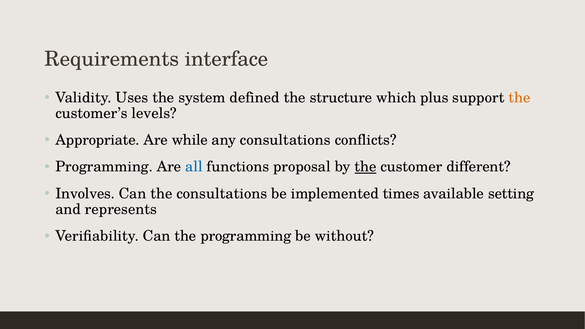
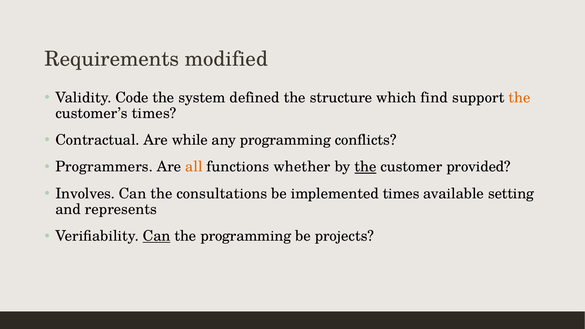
interface: interface -> modified
Uses: Uses -> Code
plus: plus -> find
customer’s levels: levels -> times
Appropriate: Appropriate -> Contractual
any consultations: consultations -> programming
Programming at (104, 167): Programming -> Programmers
all colour: blue -> orange
proposal: proposal -> whether
different: different -> provided
Can at (157, 236) underline: none -> present
without: without -> projects
